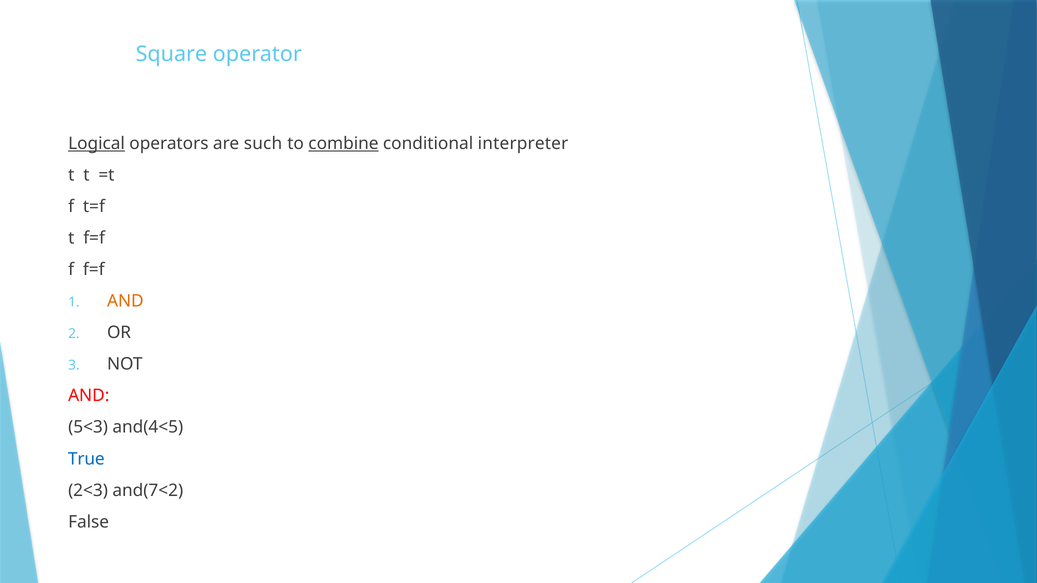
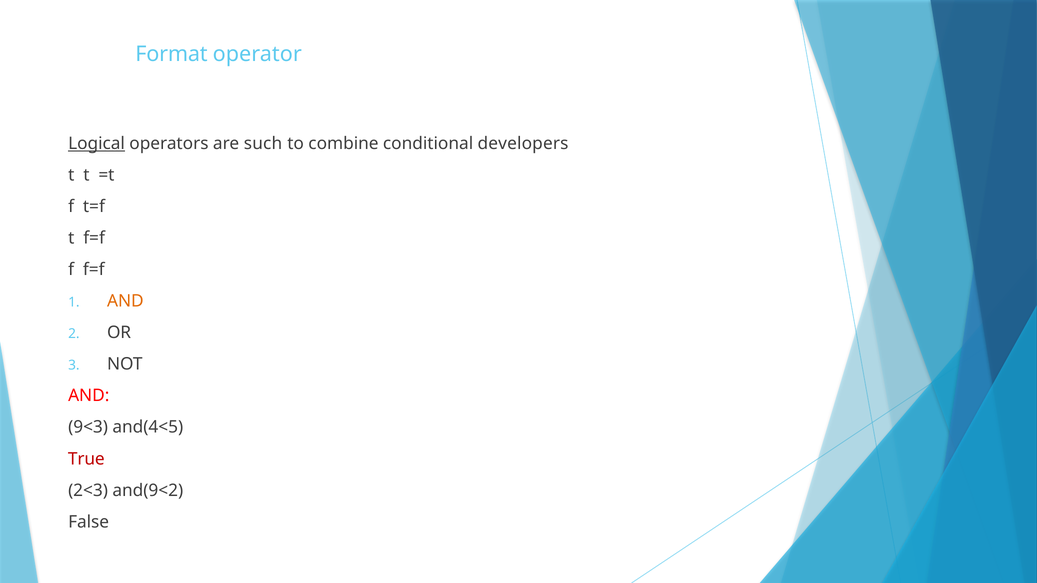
Square: Square -> Format
combine underline: present -> none
interpreter: interpreter -> developers
5<3: 5<3 -> 9<3
True colour: blue -> red
and(7<2: and(7<2 -> and(9<2
